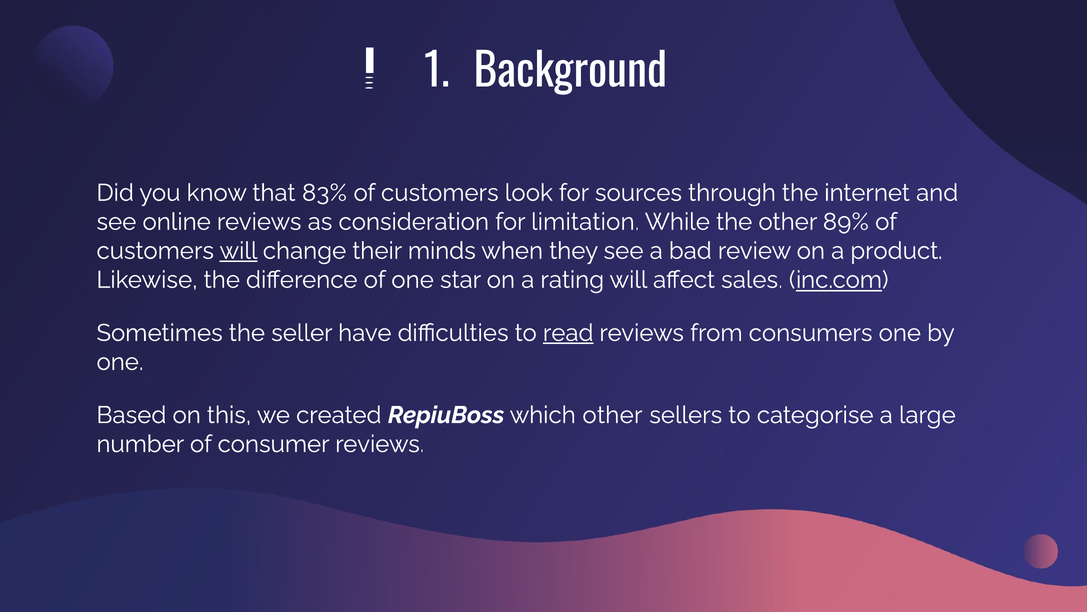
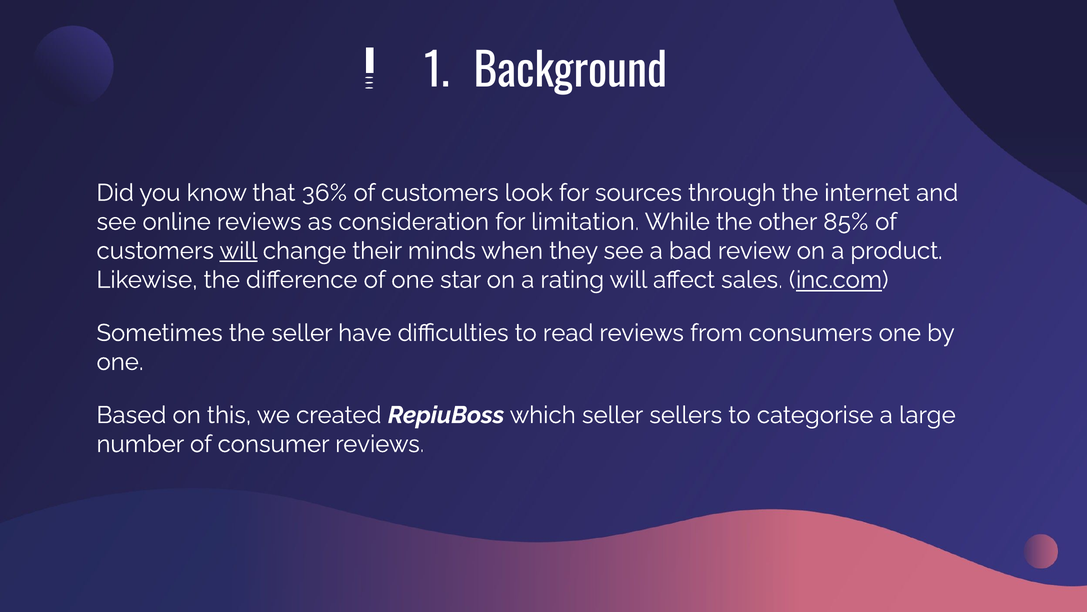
83%: 83% -> 36%
89%: 89% -> 85%
read underline: present -> none
which other: other -> seller
